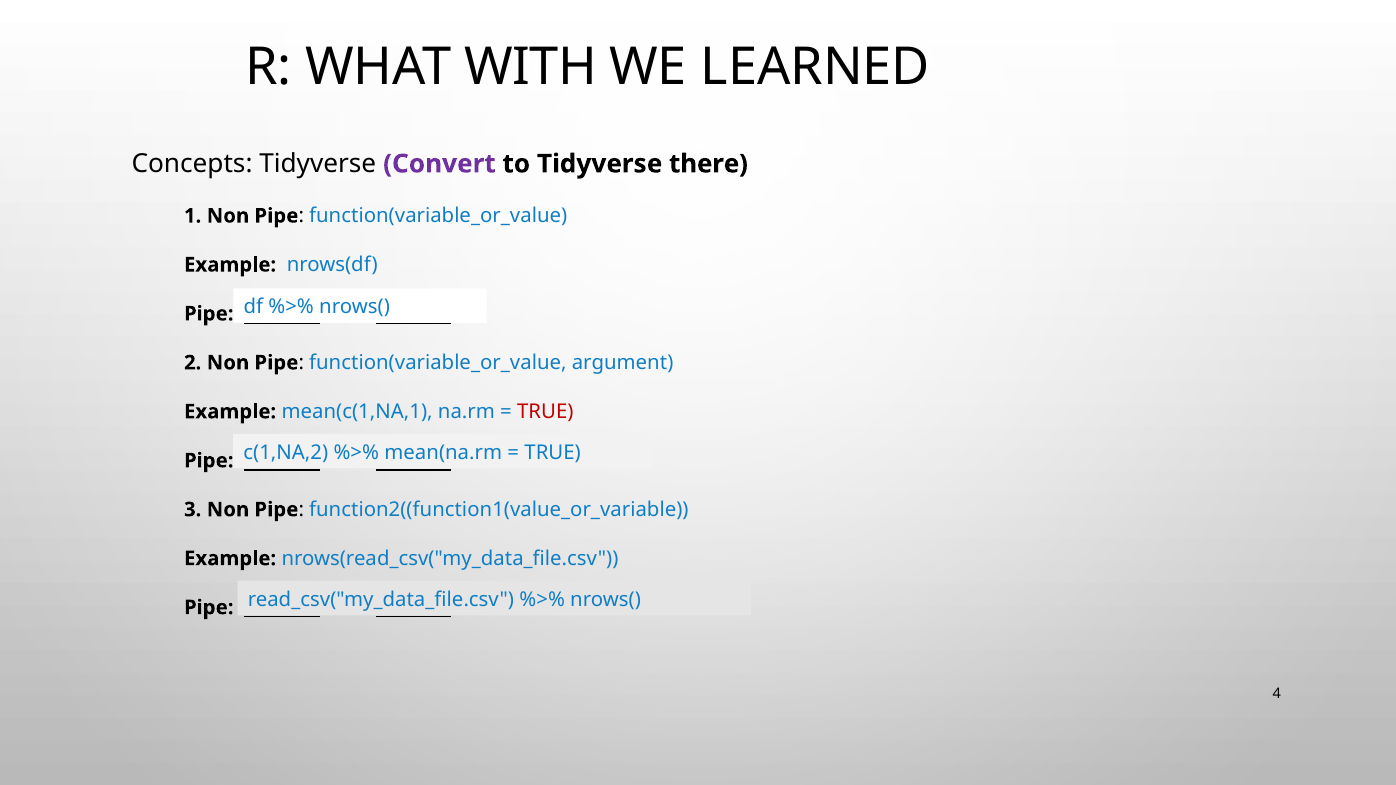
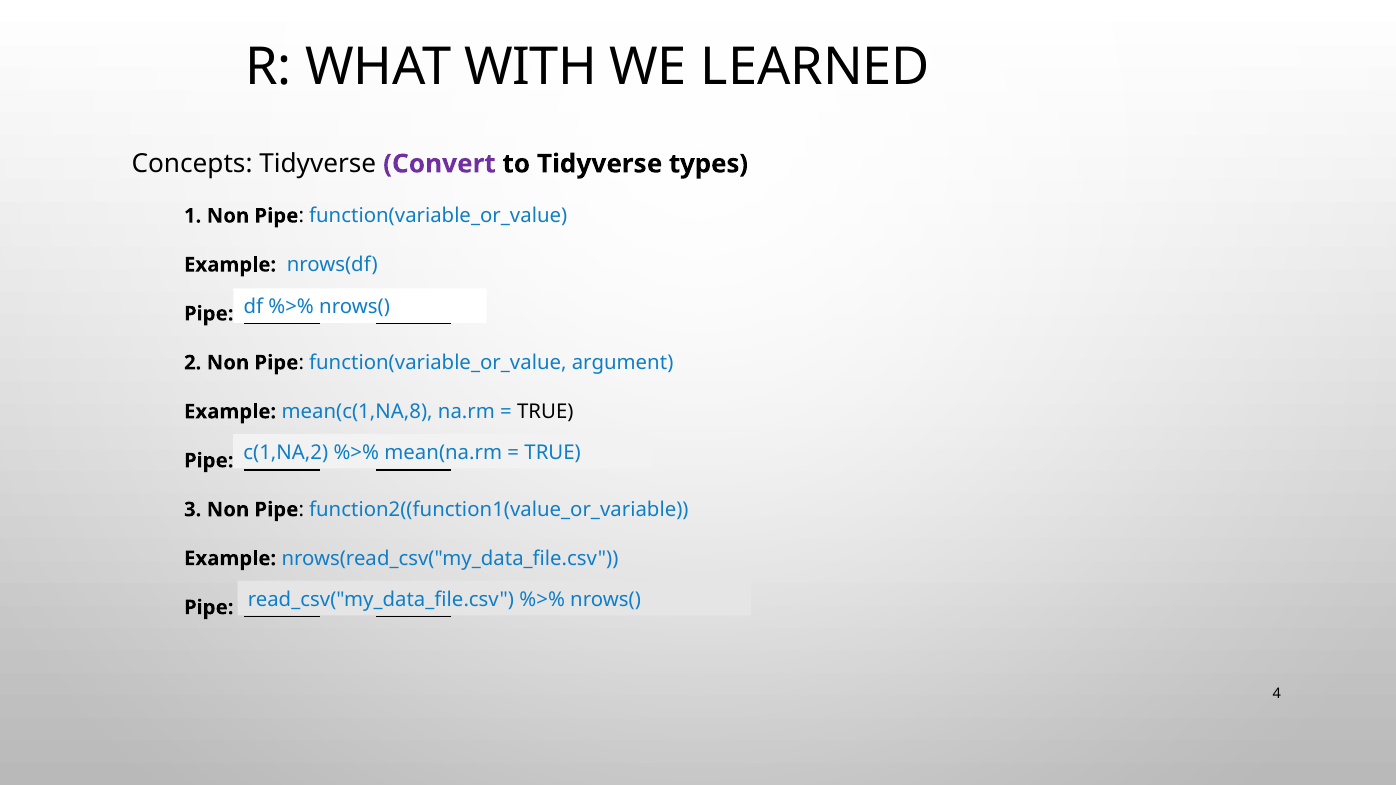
there: there -> types
mean(c(1,NA,1: mean(c(1,NA,1 -> mean(c(1,NA,8
TRUE at (545, 412) colour: red -> black
